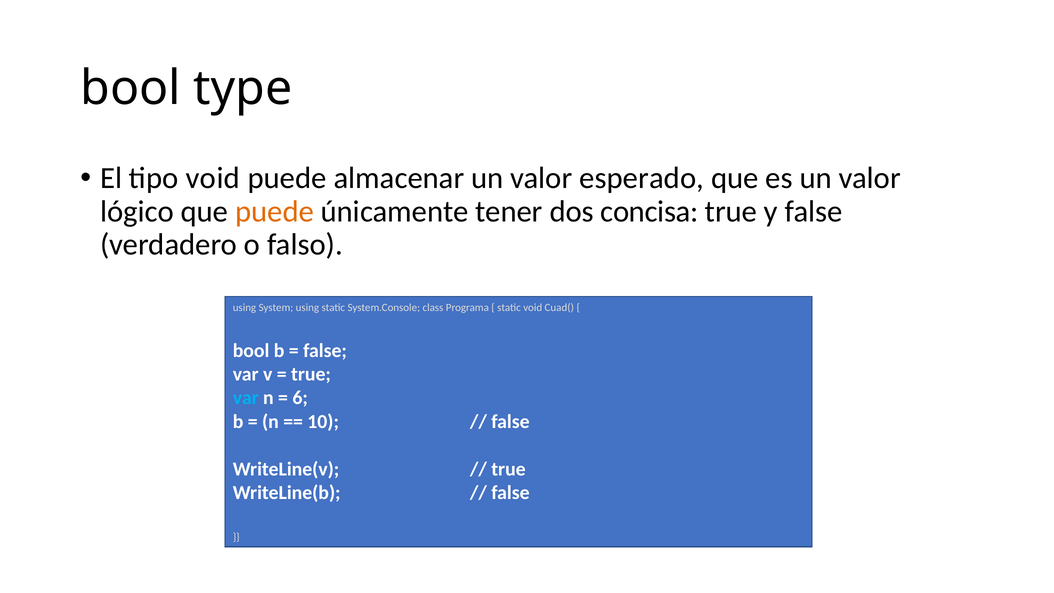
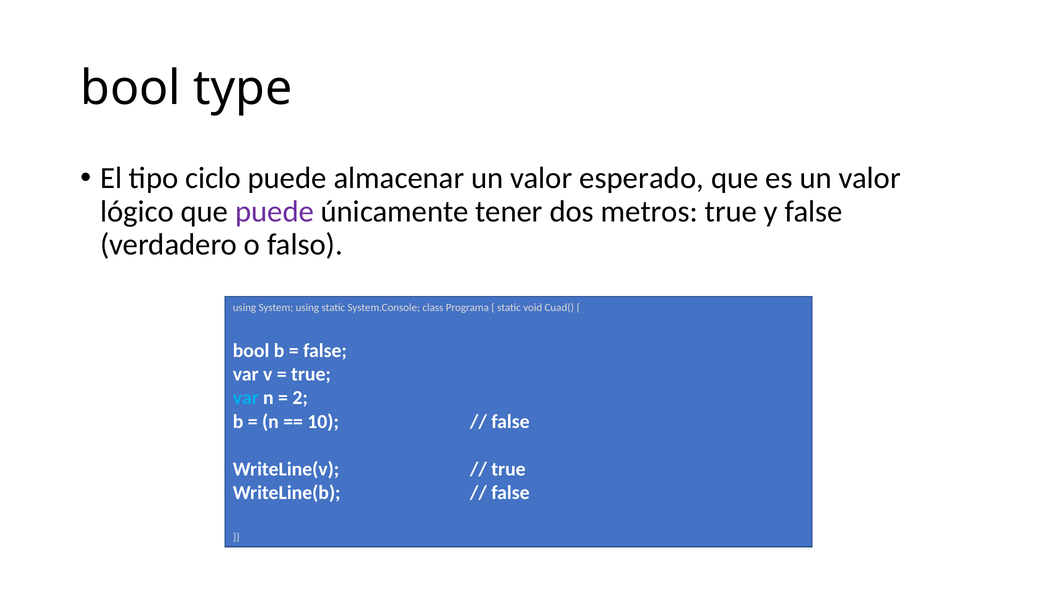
tipo void: void -> ciclo
puede at (274, 211) colour: orange -> purple
concisa: concisa -> metros
6: 6 -> 2
